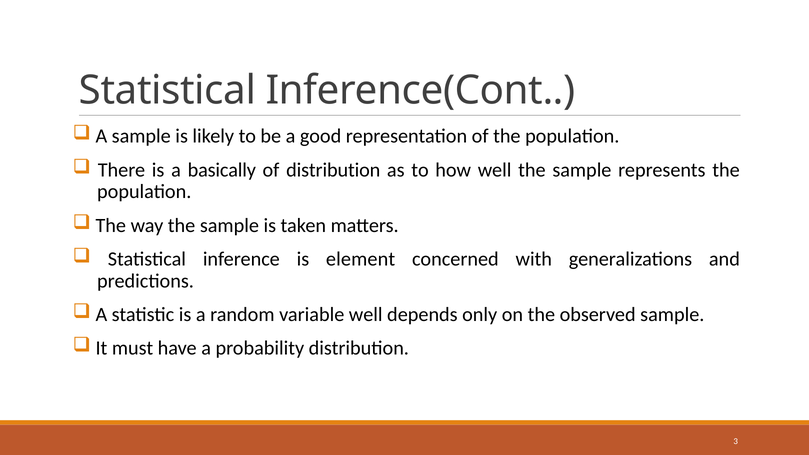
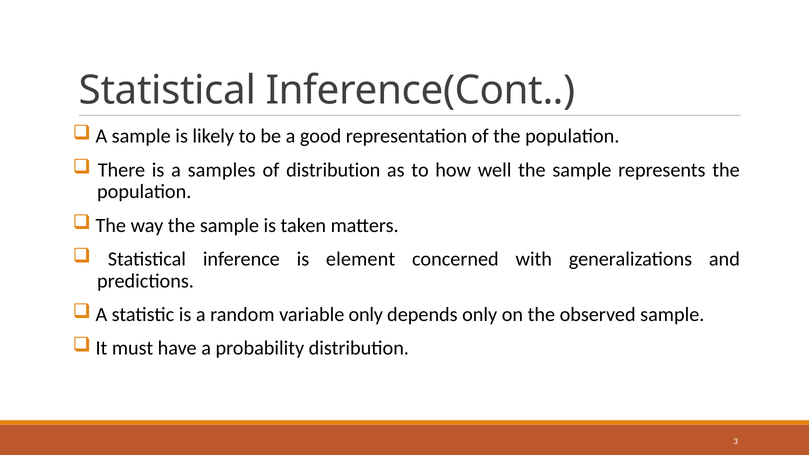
basically: basically -> samples
variable well: well -> only
